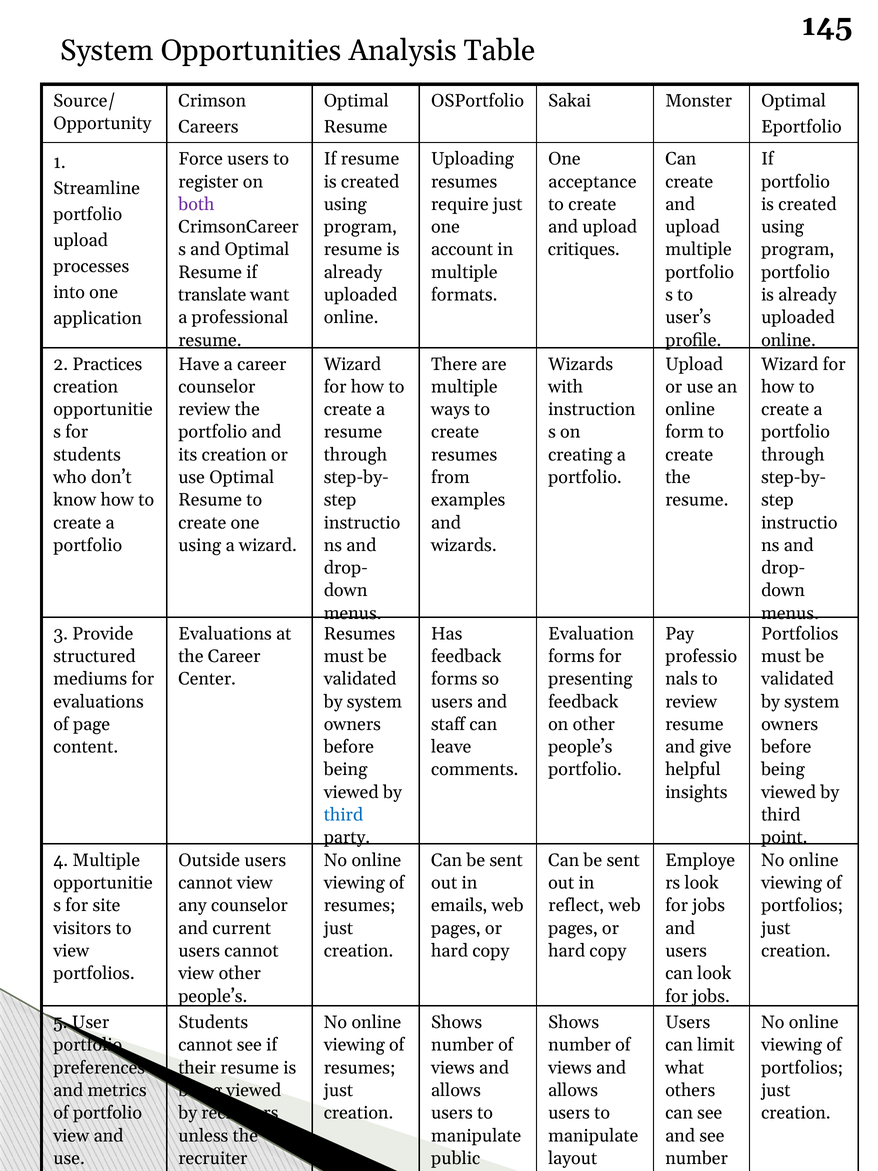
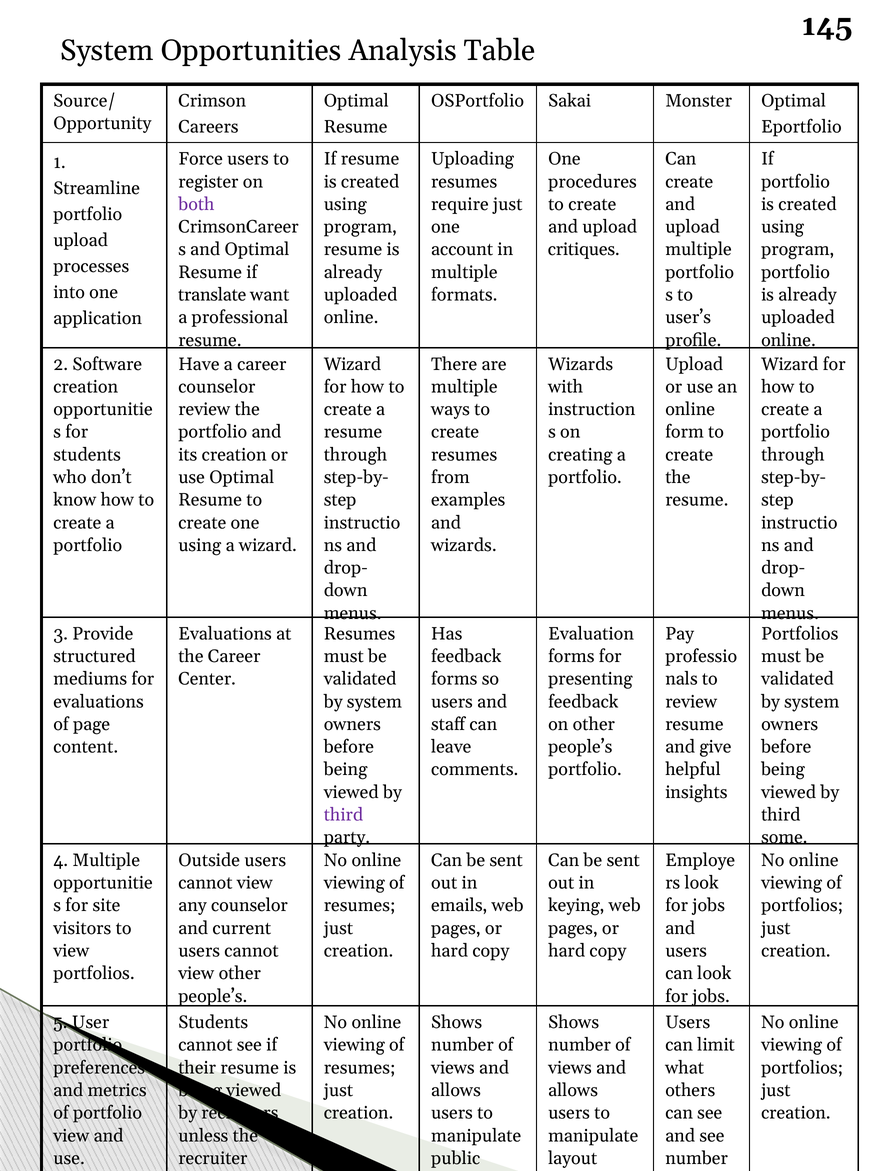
acceptance: acceptance -> procedures
Practices: Practices -> Software
third at (343, 815) colour: blue -> purple
point: point -> some
reflect: reflect -> keying
